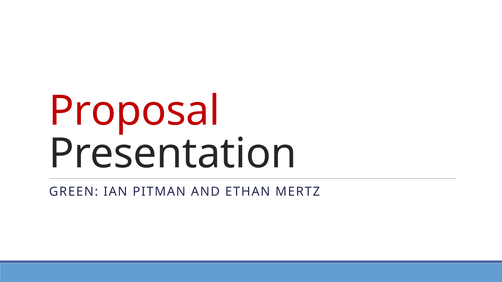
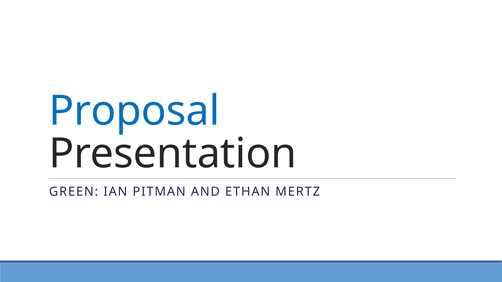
Proposal colour: red -> blue
